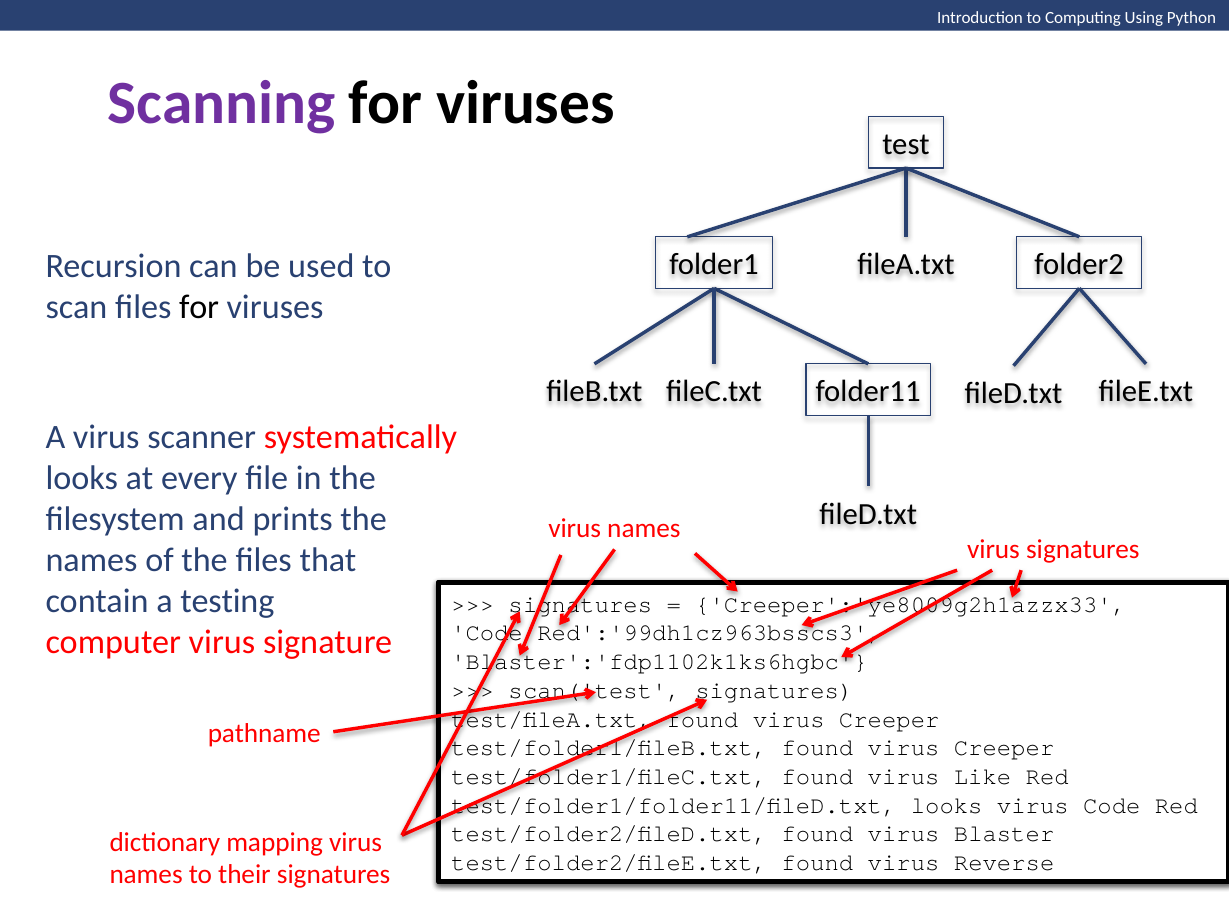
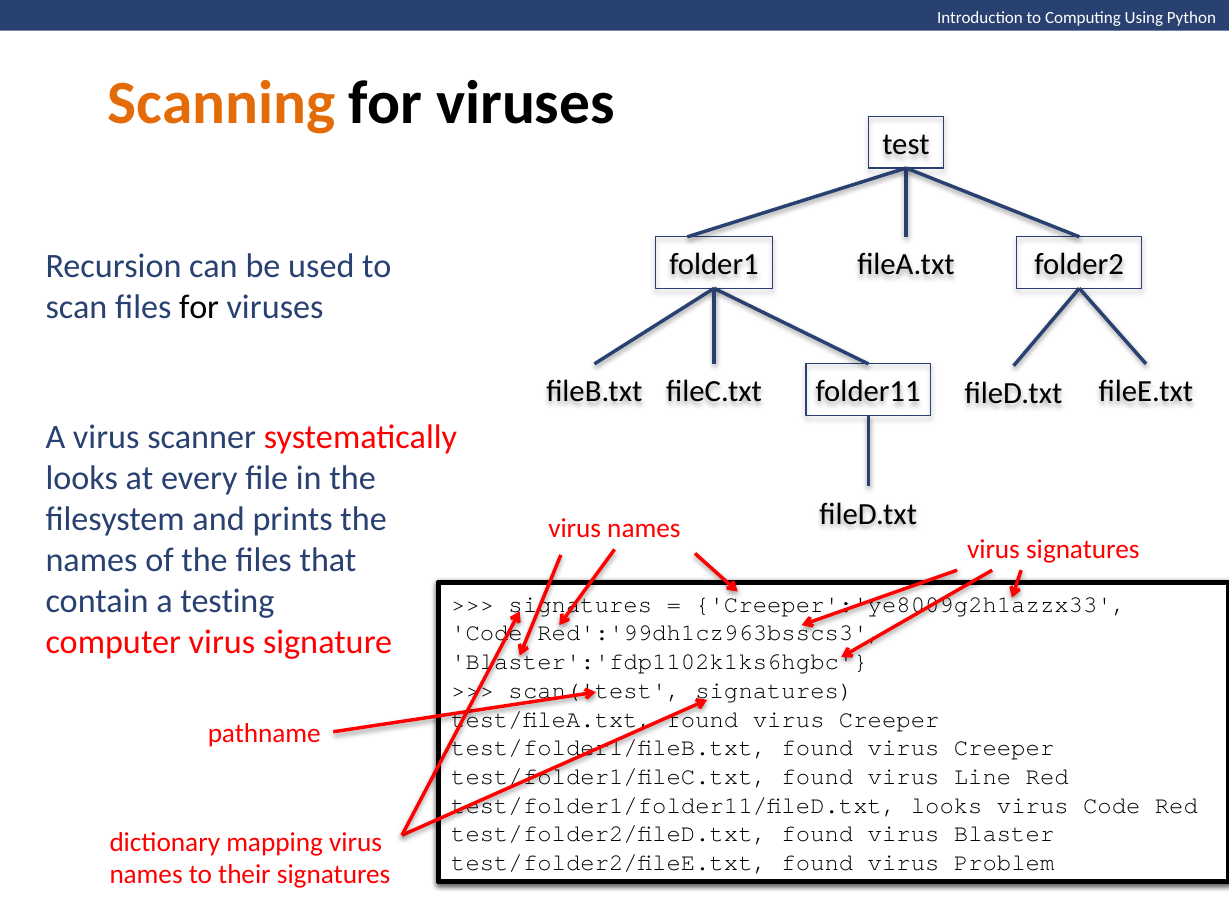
Scanning colour: purple -> orange
Like: Like -> Line
Reverse: Reverse -> Problem
